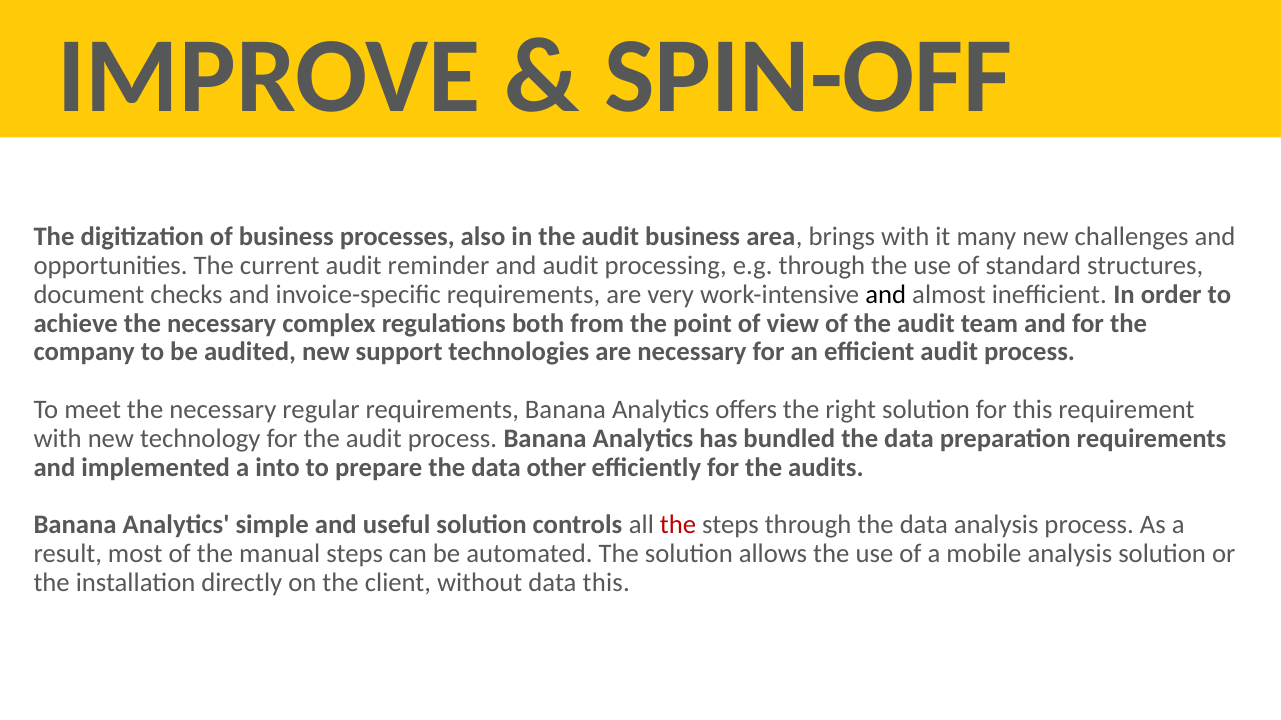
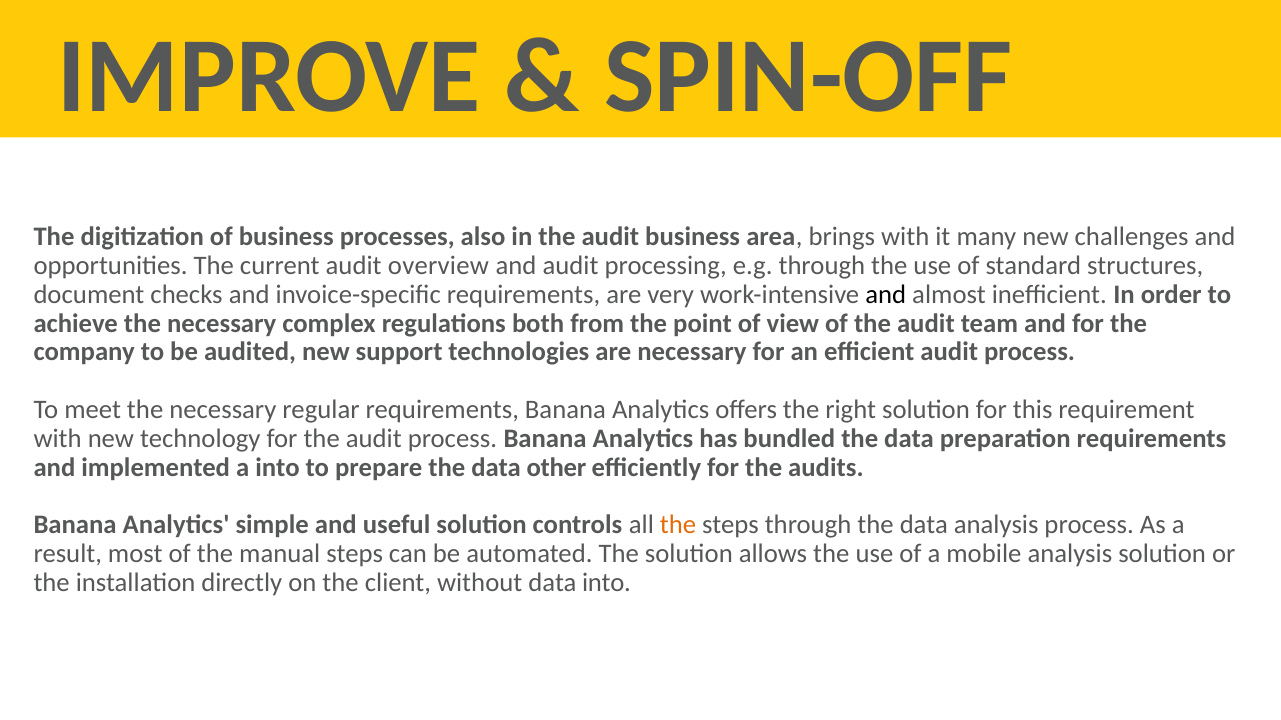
reminder: reminder -> overview
the at (678, 525) colour: red -> orange
data this: this -> into
